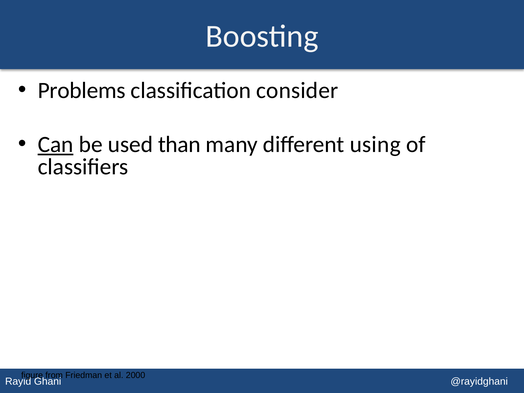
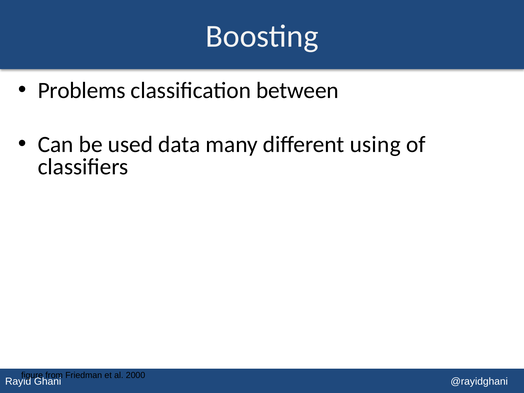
consider: consider -> between
Can underline: present -> none
than: than -> data
